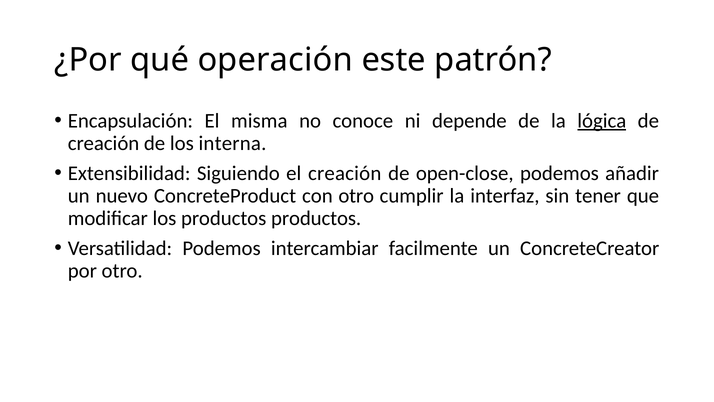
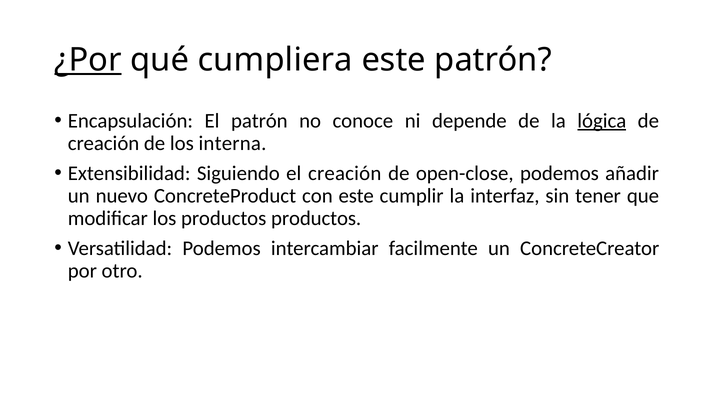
¿Por underline: none -> present
operación: operación -> cumpliera
El misma: misma -> patrón
con otro: otro -> este
